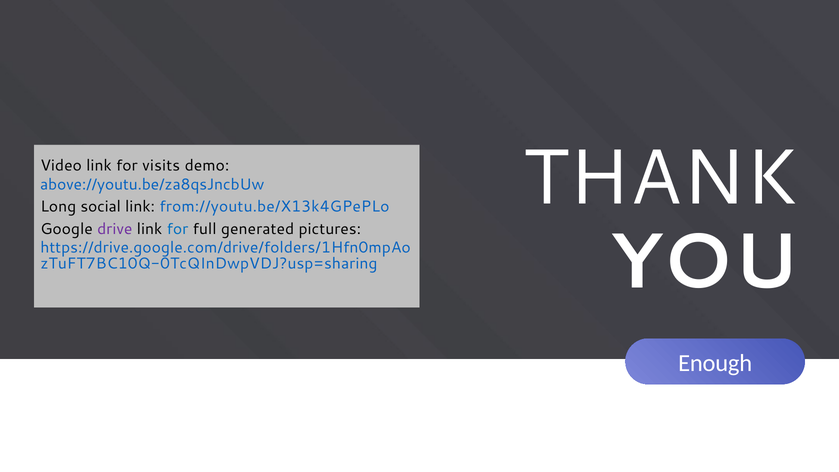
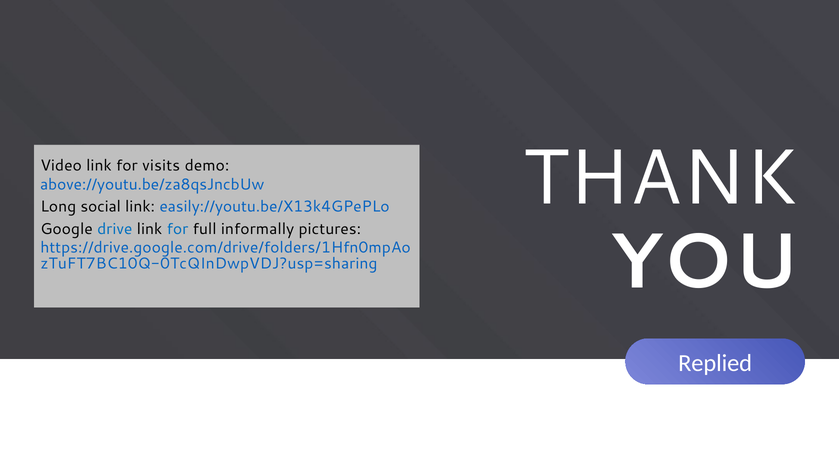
from://youtu.be/X13k4GPePLo: from://youtu.be/X13k4GPePLo -> easily://youtu.be/X13k4GPePLo
drive colour: purple -> blue
generated: generated -> informally
Enough: Enough -> Replied
